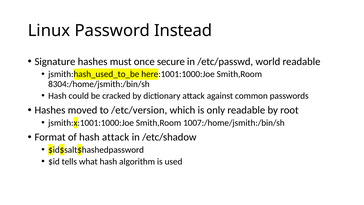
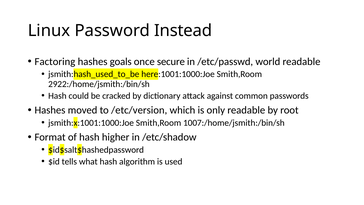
Signature: Signature -> Factoring
must: must -> goals
8304:/home/jsmith:/bin/sh: 8304:/home/jsmith:/bin/sh -> 2922:/home/jsmith:/bin/sh
hash attack: attack -> higher
